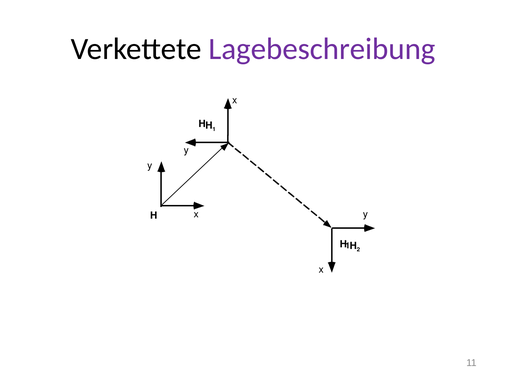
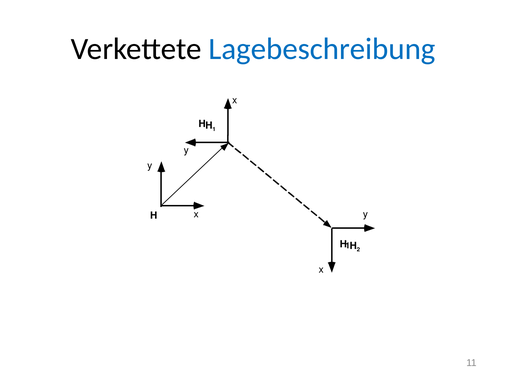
Lagebeschreibung colour: purple -> blue
